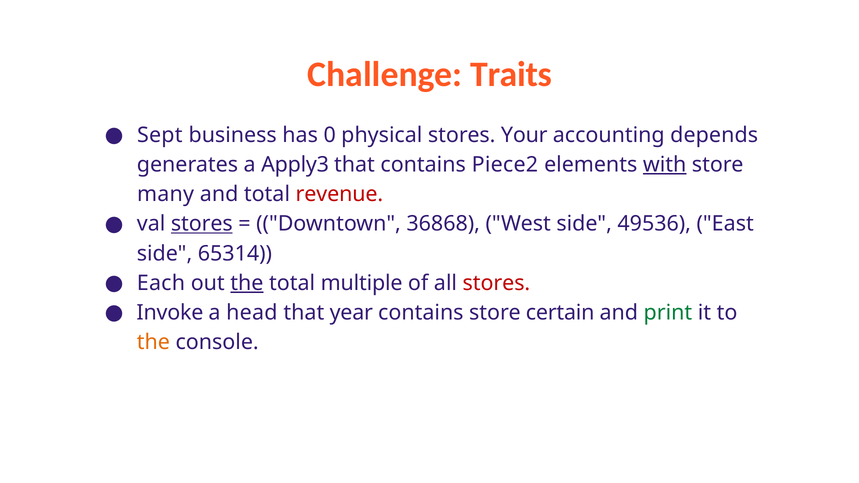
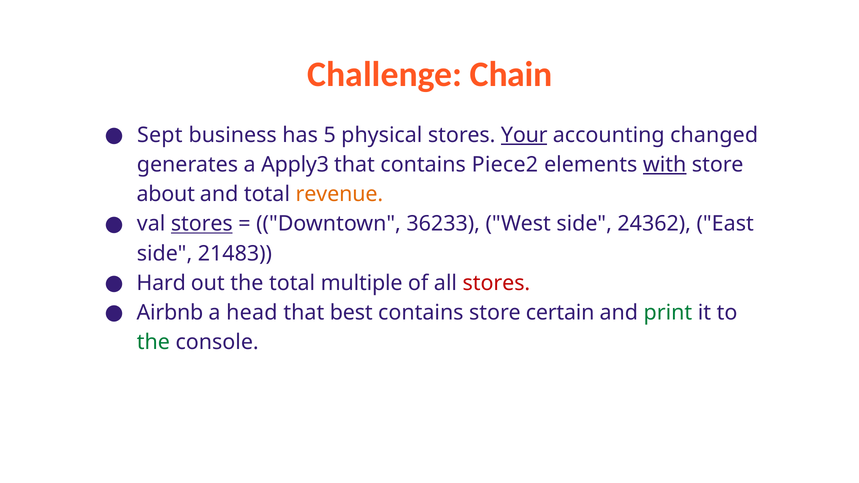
Traits: Traits -> Chain
0: 0 -> 5
Your underline: none -> present
depends: depends -> changed
many: many -> about
revenue colour: red -> orange
36868: 36868 -> 36233
49536: 49536 -> 24362
65314: 65314 -> 21483
Each: Each -> Hard
the at (247, 283) underline: present -> none
Invoke: Invoke -> Airbnb
year: year -> best
the at (153, 342) colour: orange -> green
